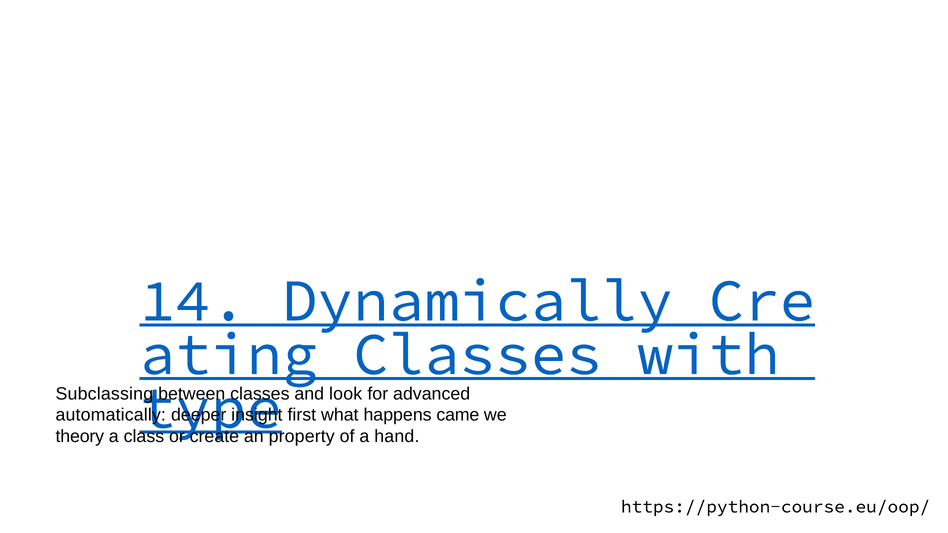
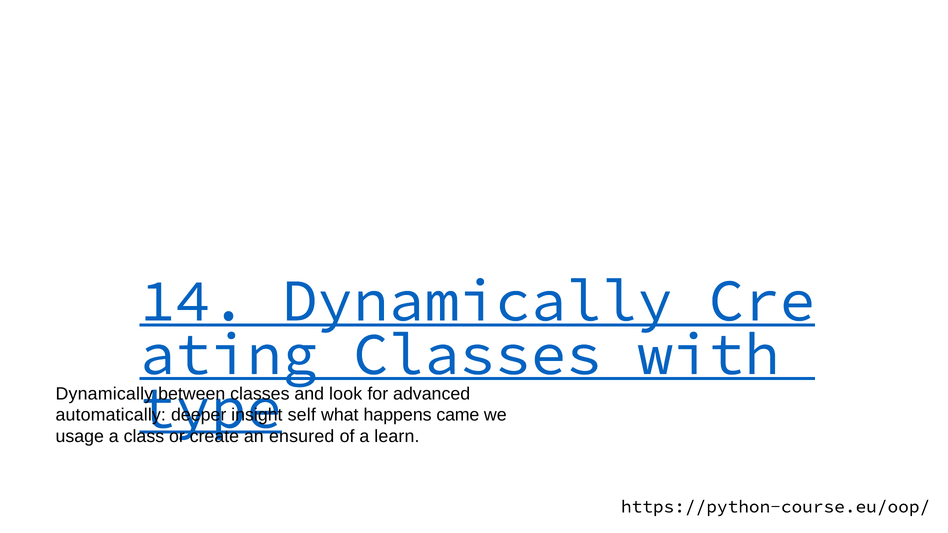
Subclassing at (104, 394): Subclassing -> Dynamically
first: first -> self
theory: theory -> usage
property: property -> ensured
hand: hand -> learn
